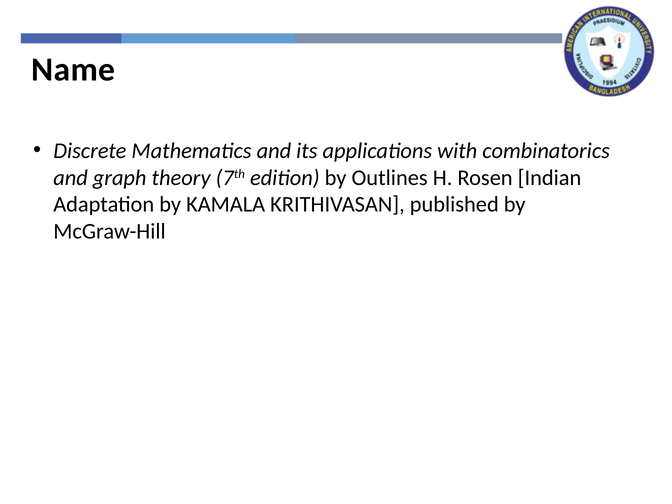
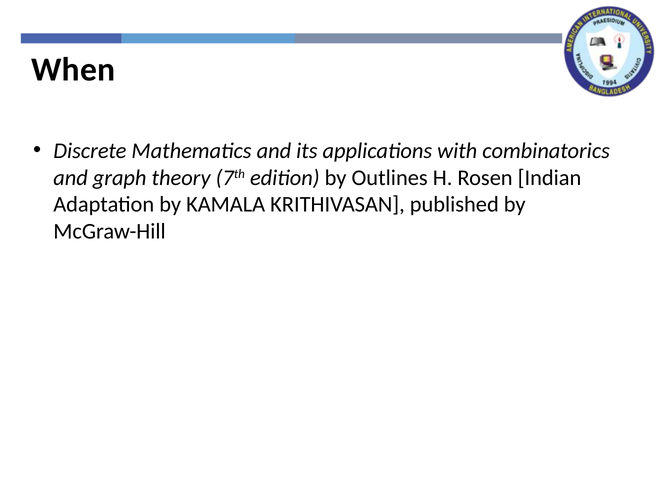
Name: Name -> When
